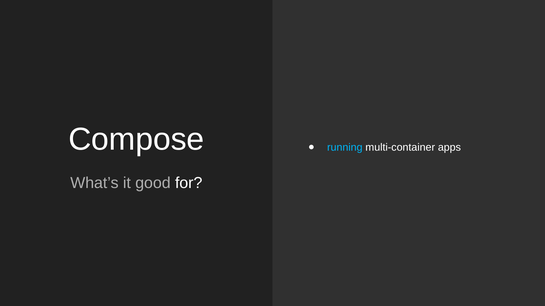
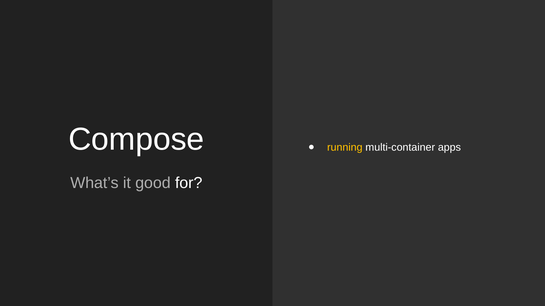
running colour: light blue -> yellow
